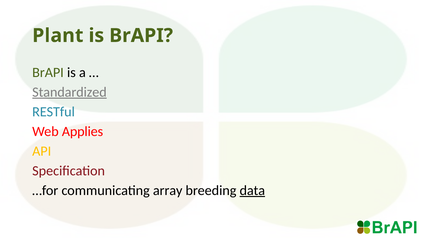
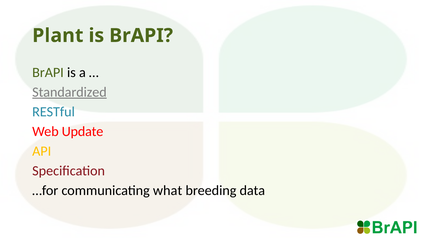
Applies: Applies -> Update
array: array -> what
data underline: present -> none
